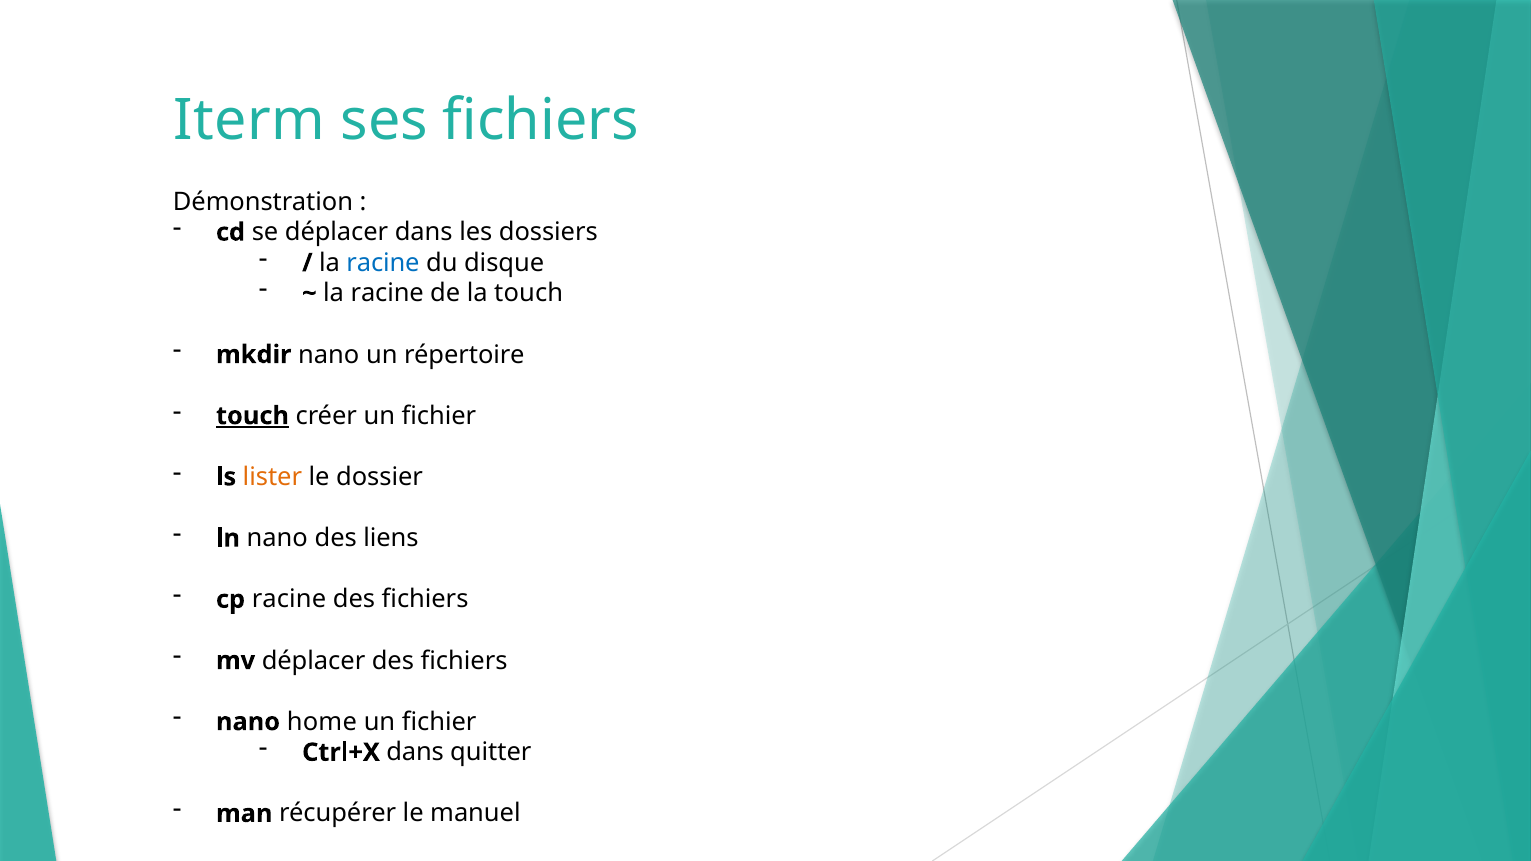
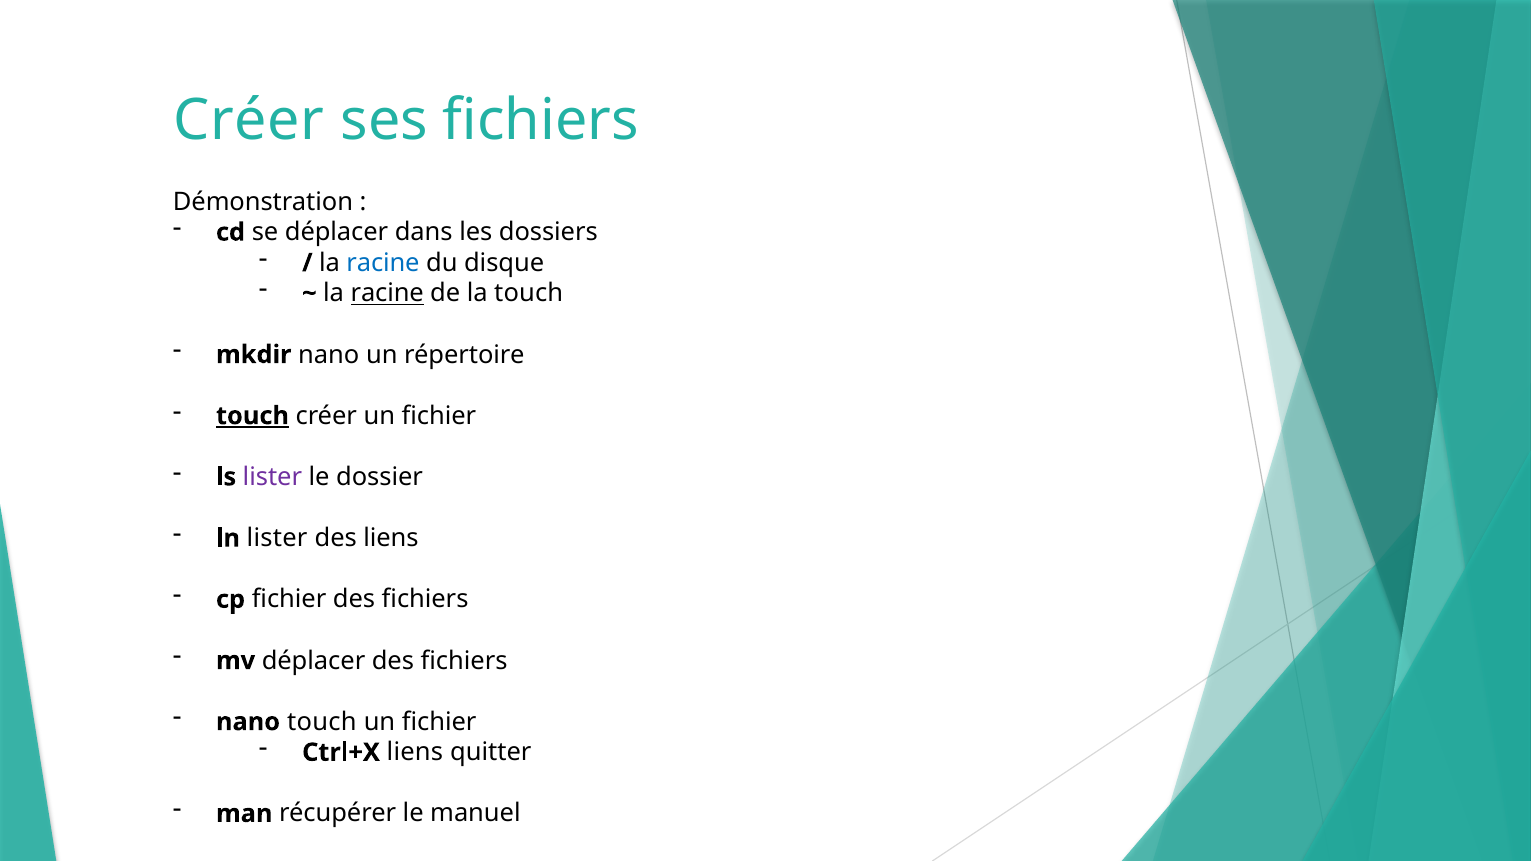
Iterm at (249, 121): Iterm -> Créer
racine at (387, 293) underline: none -> present
lister at (272, 477) colour: orange -> purple
ln nano: nano -> lister
cp racine: racine -> fichier
nano home: home -> touch
Ctrl+X dans: dans -> liens
